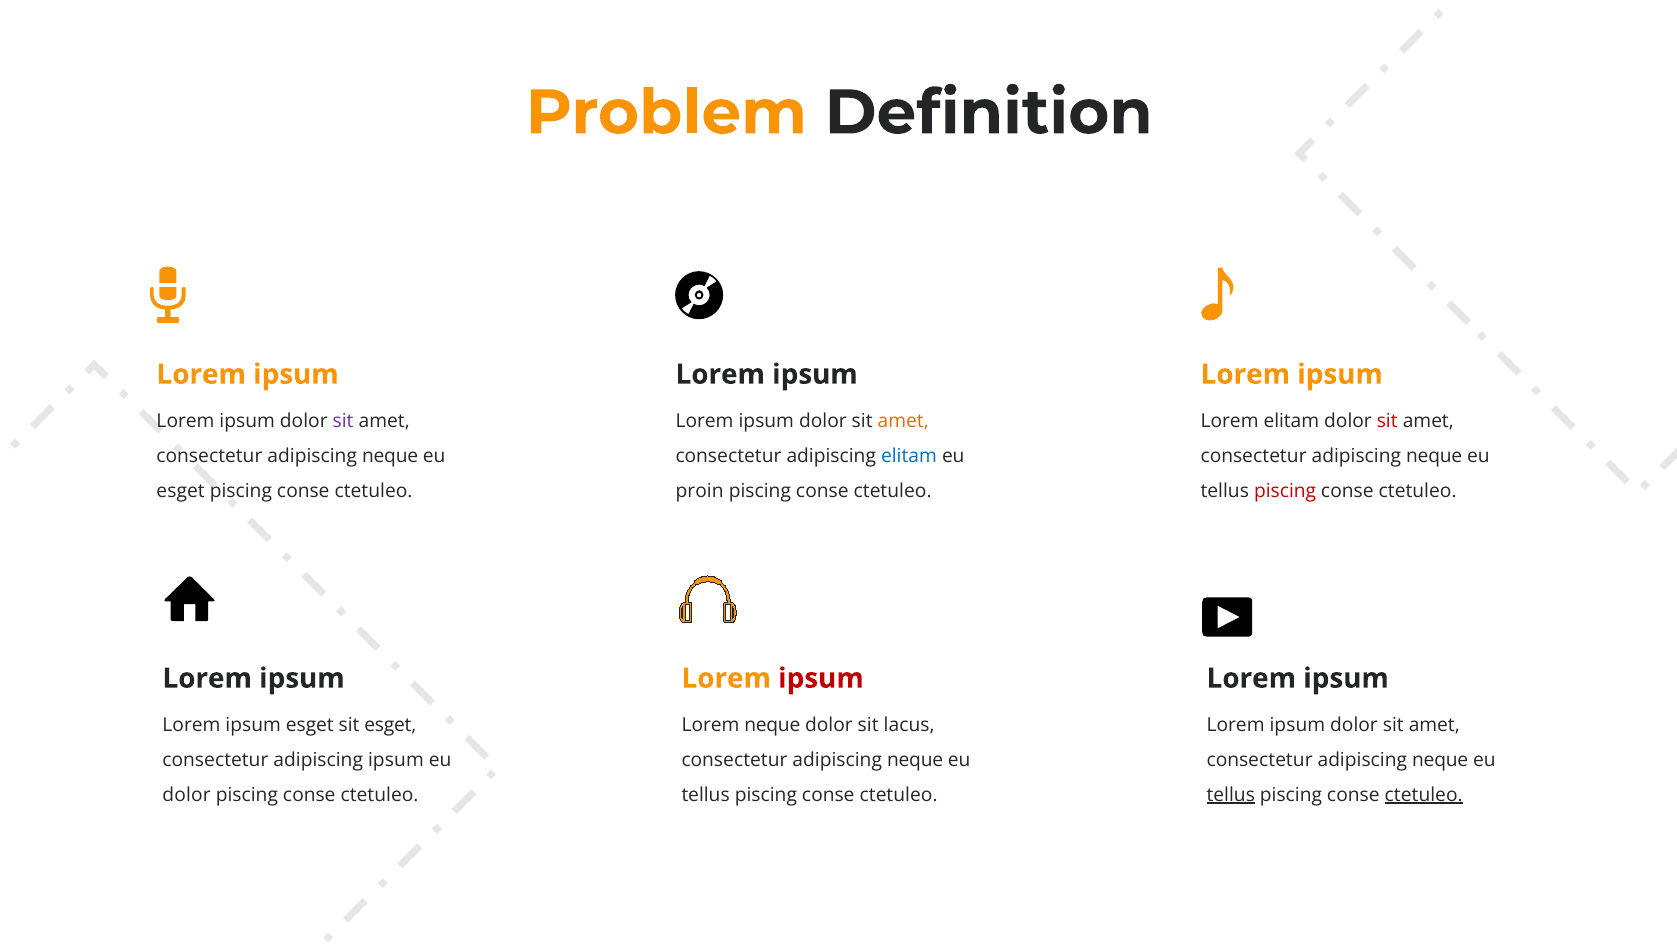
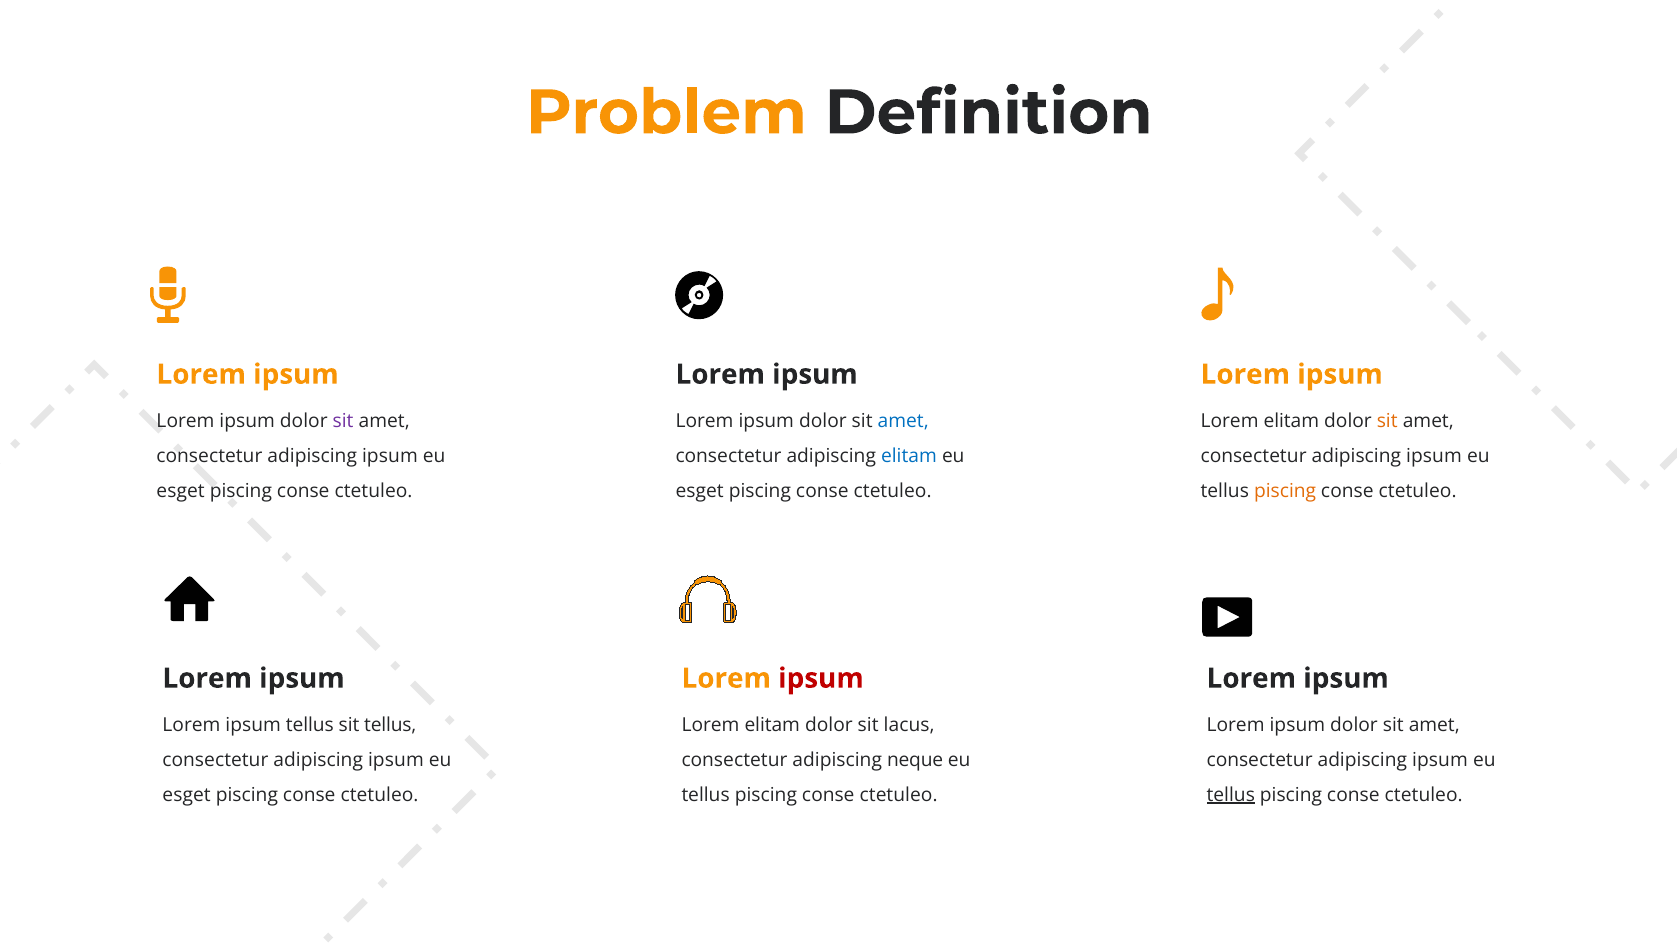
amet at (903, 421) colour: orange -> blue
sit at (1387, 421) colour: red -> orange
neque at (390, 456): neque -> ipsum
neque at (1434, 456): neque -> ipsum
proin at (700, 490): proin -> esget
piscing at (1285, 490) colour: red -> orange
ipsum esget: esget -> tellus
sit esget: esget -> tellus
neque at (772, 725): neque -> elitam
neque at (1440, 760): neque -> ipsum
dolor at (187, 794): dolor -> esget
ctetuleo at (1424, 794) underline: present -> none
